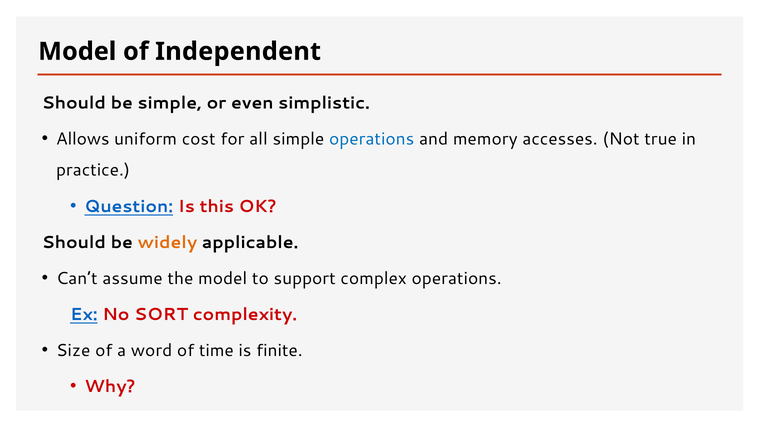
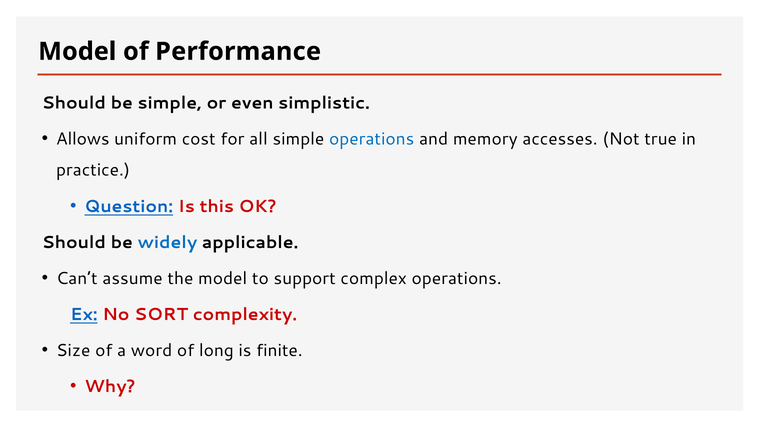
Independent: Independent -> Performance
widely colour: orange -> blue
time: time -> long
